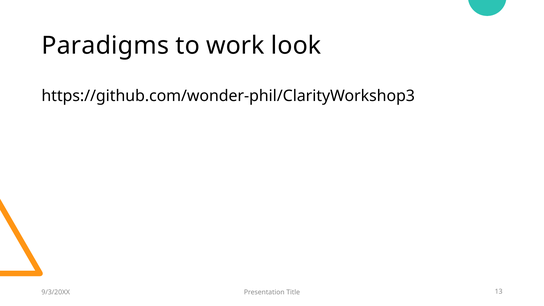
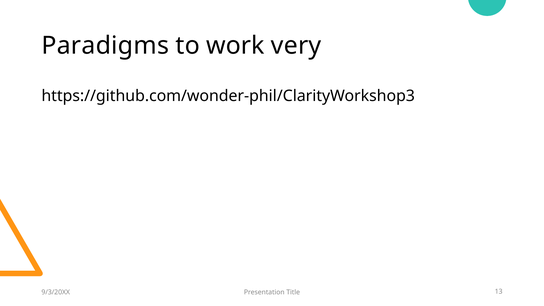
look: look -> very
